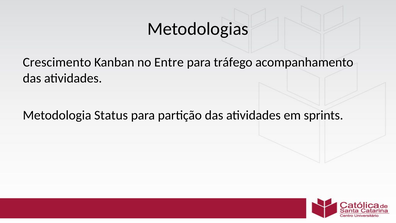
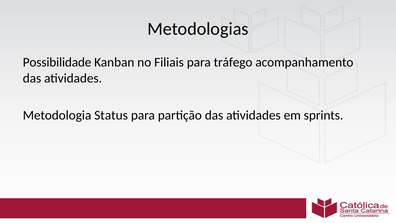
Crescimento: Crescimento -> Possibilidade
Entre: Entre -> Filiais
